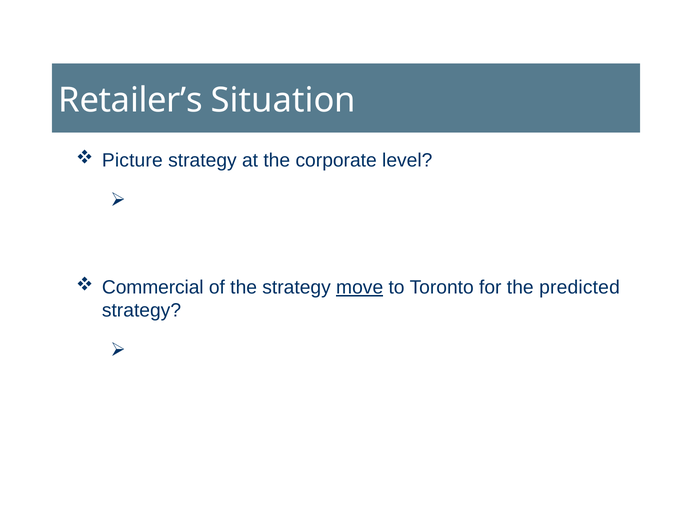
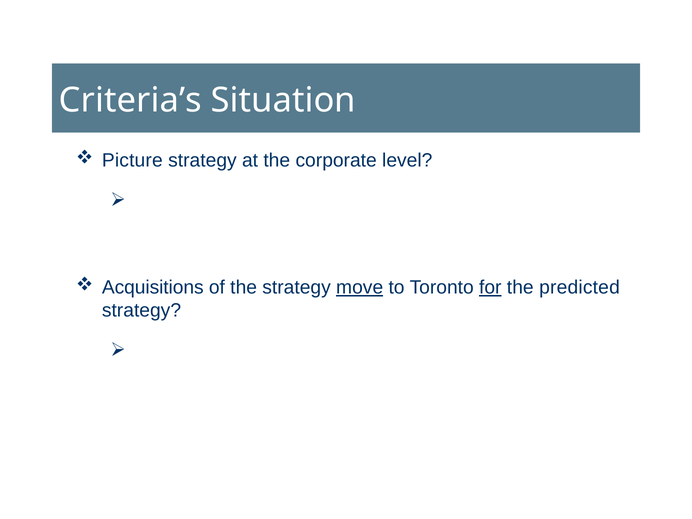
Retailer’s: Retailer’s -> Criteria’s
Commercial: Commercial -> Acquisitions
for underline: none -> present
